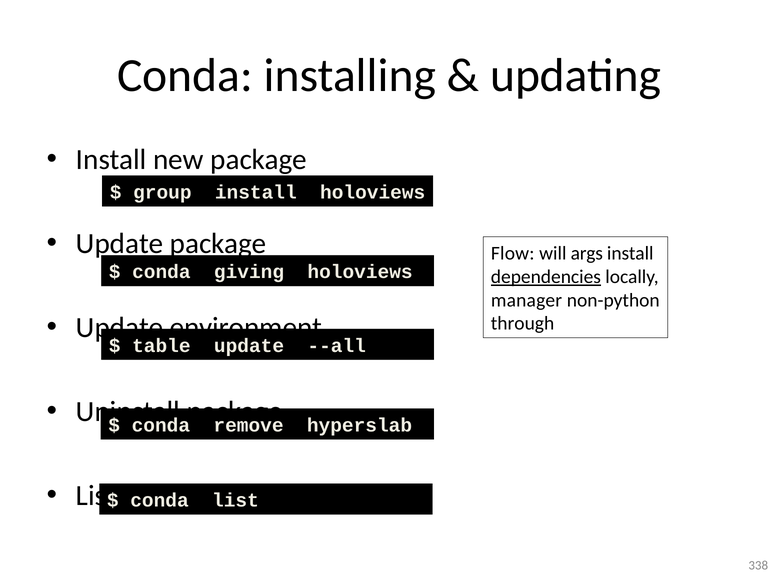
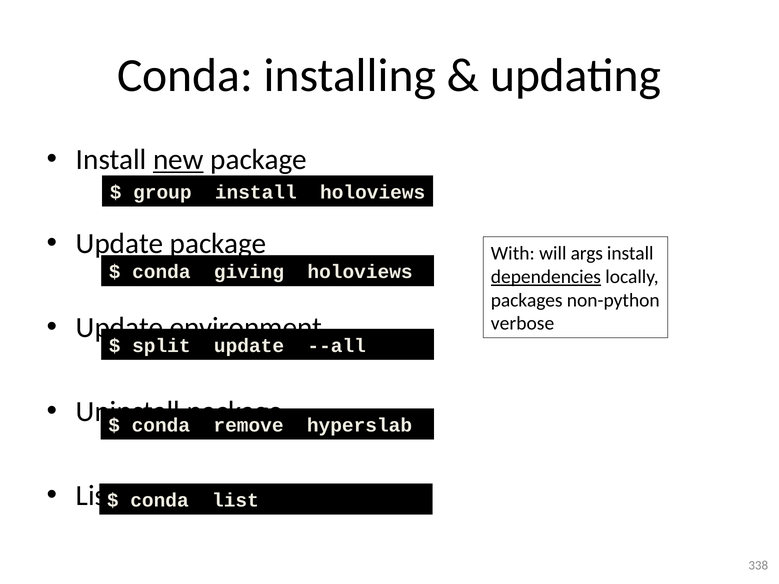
new underline: none -> present
Flow: Flow -> With
manager at (527, 300): manager -> packages
through: through -> verbose
table: table -> split
